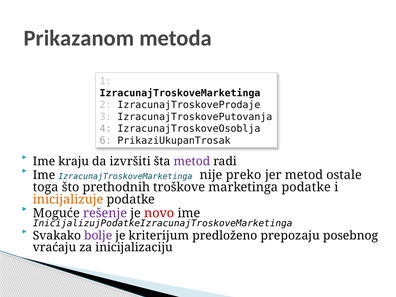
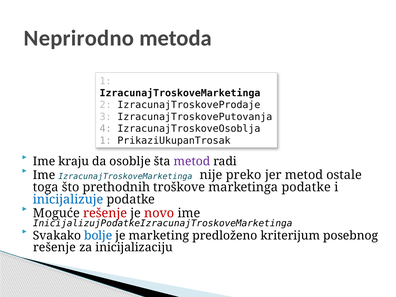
Prikazanom: Prikazanom -> Neprirodno
6 at (106, 141): 6 -> 1
izvršiti: izvršiti -> osoblje
inicijalizuje colour: orange -> blue
rešenje at (105, 213) colour: purple -> red
bolje colour: purple -> blue
kriterijum: kriterijum -> marketing
prepozaju: prepozaju -> kriterijum
vraćaju at (55, 247): vraćaju -> rešenje
